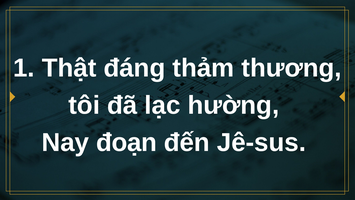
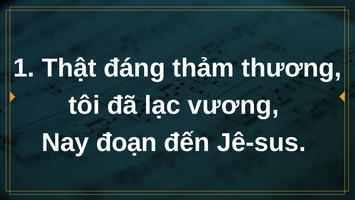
hường: hường -> vương
